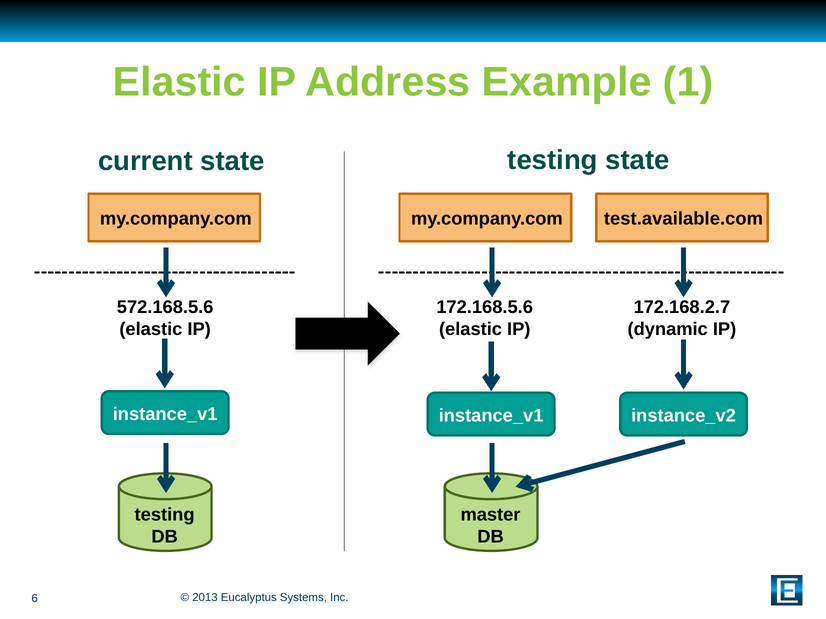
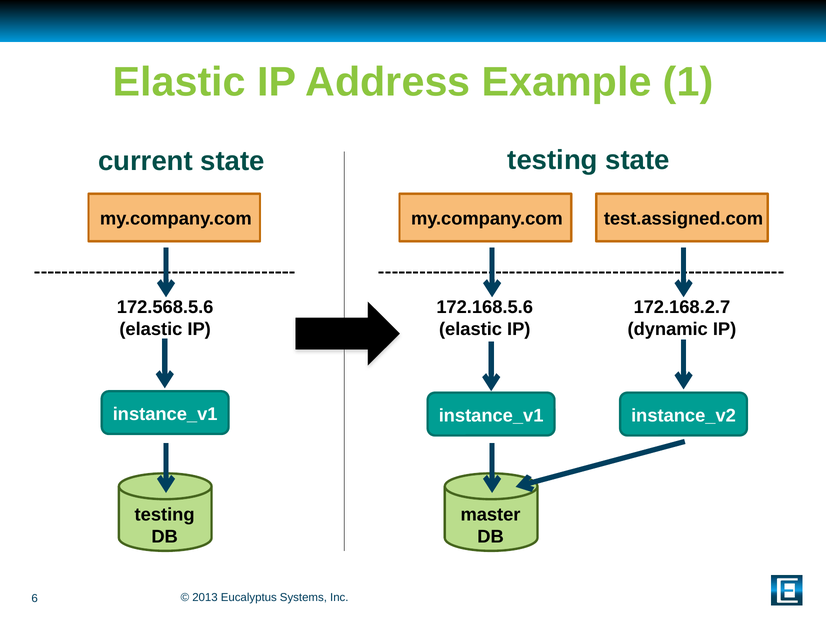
test.available.com: test.available.com -> test.assigned.com
572.168.5.6: 572.168.5.6 -> 172.568.5.6
